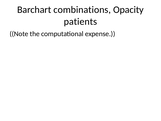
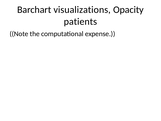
combinations: combinations -> visualizations
